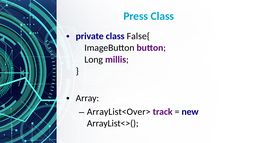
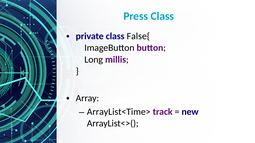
ArrayList<Over>: ArrayList<Over> -> ArrayList<Time>
